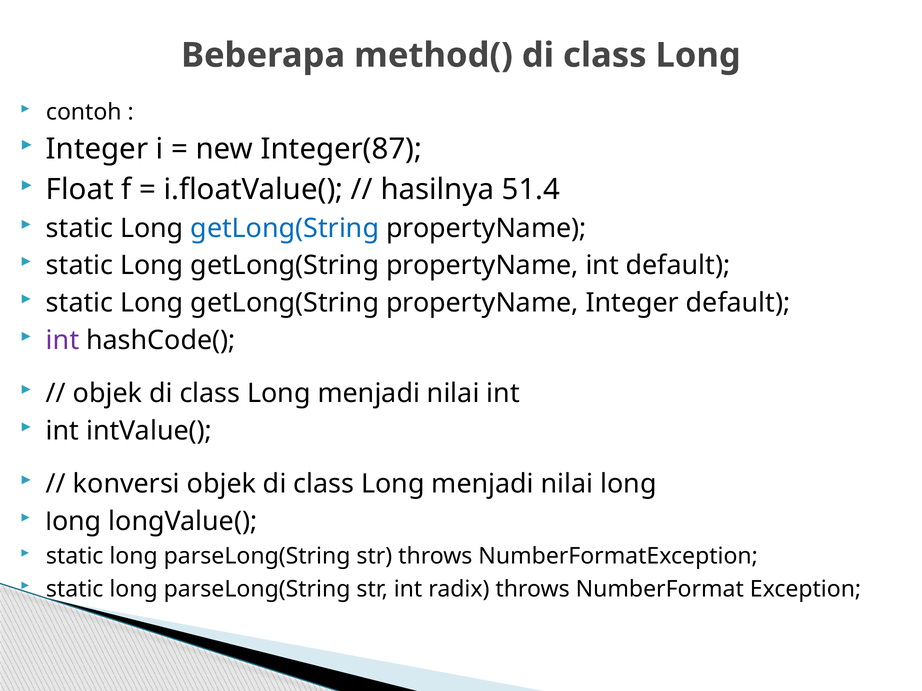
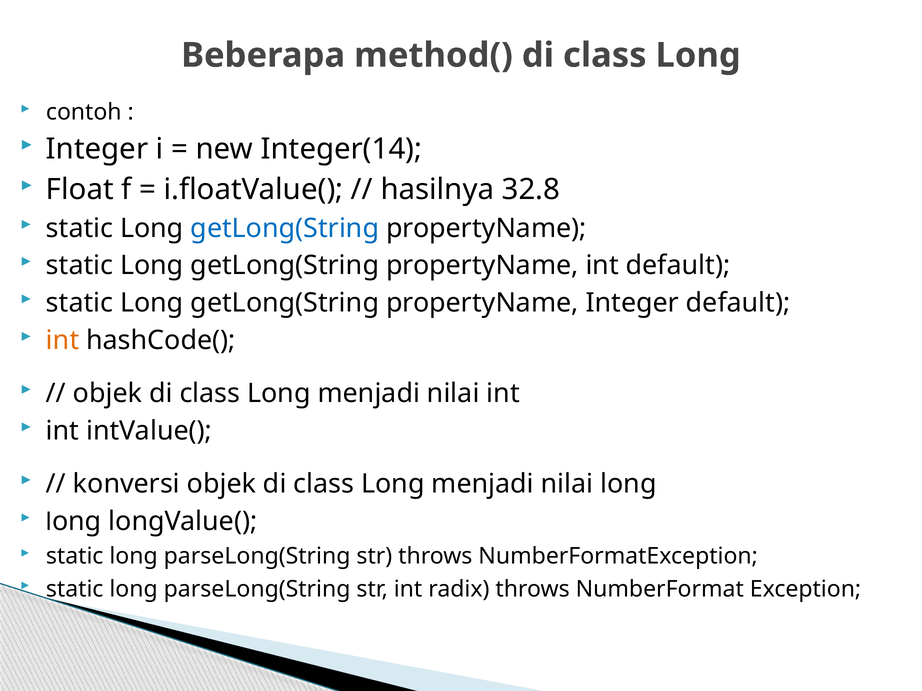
Integer(87: Integer(87 -> Integer(14
51.4: 51.4 -> 32.8
int at (63, 341) colour: purple -> orange
